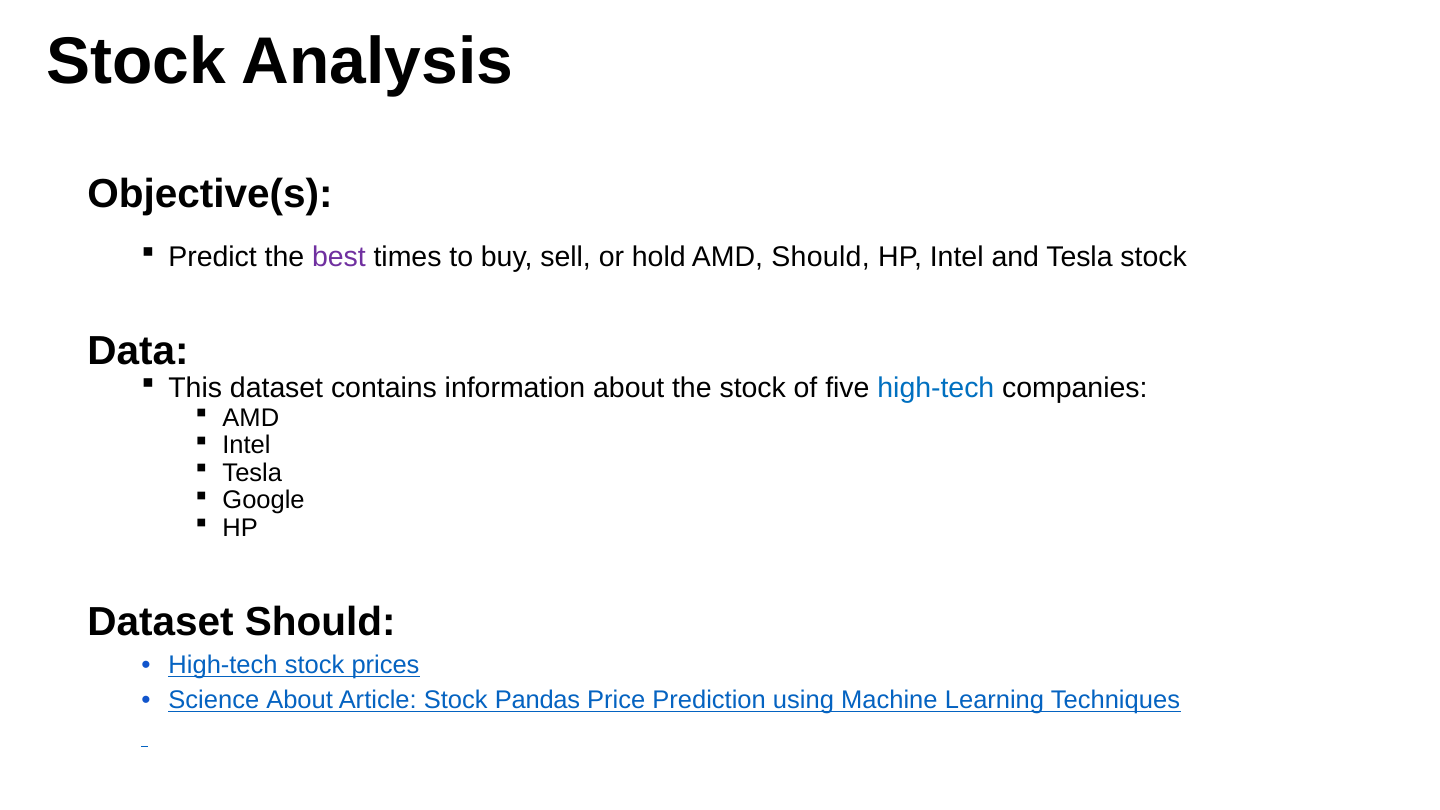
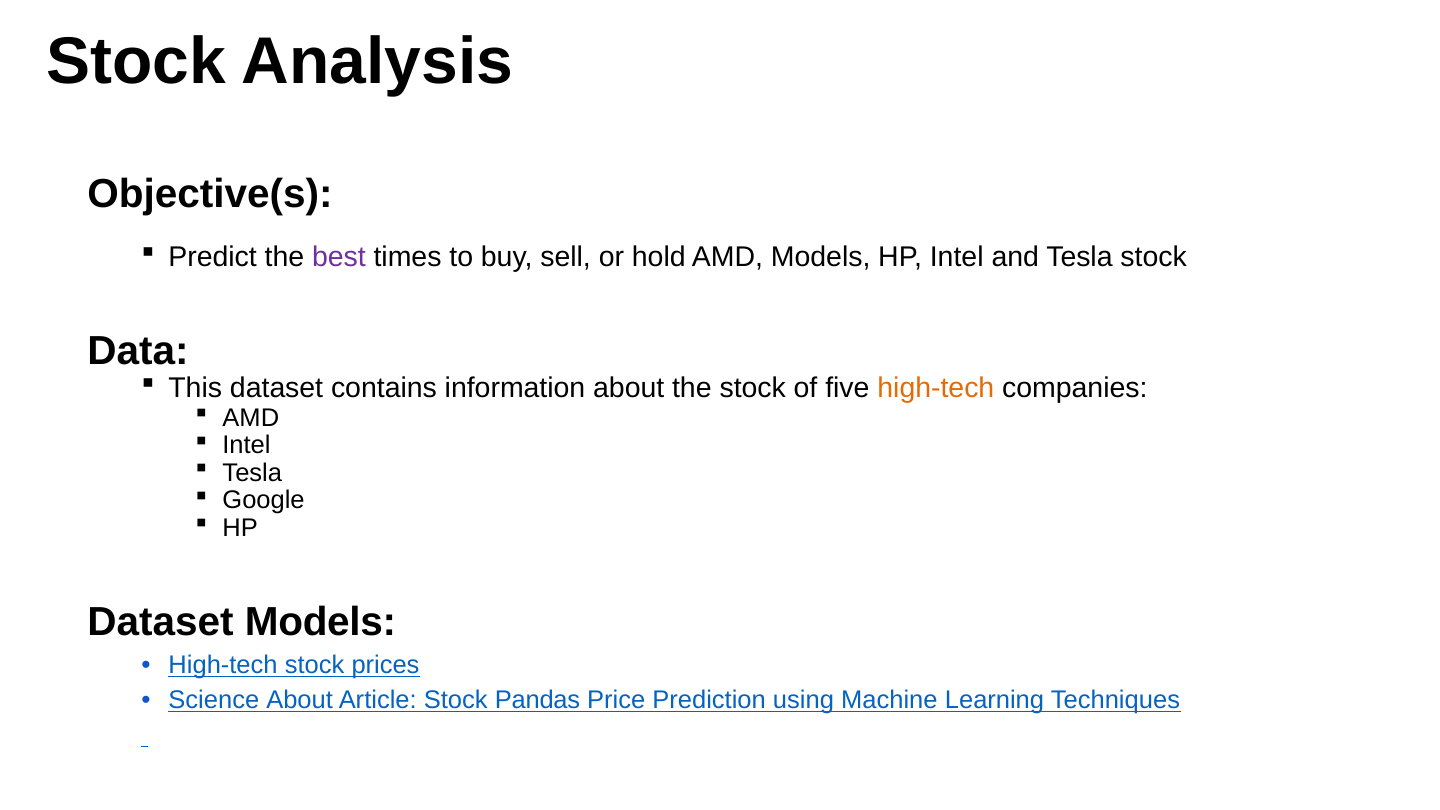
AMD Should: Should -> Models
high-tech at (936, 388) colour: blue -> orange
Dataset Should: Should -> Models
